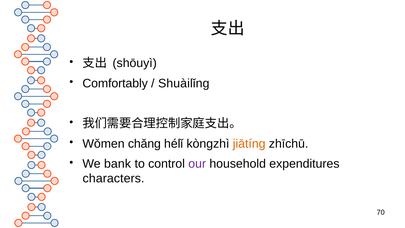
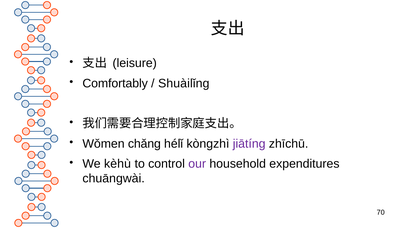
shōuyì: shōuyì -> leisure
jiātíng colour: orange -> purple
bank: bank -> kèhù
characters: characters -> chuāngwài
